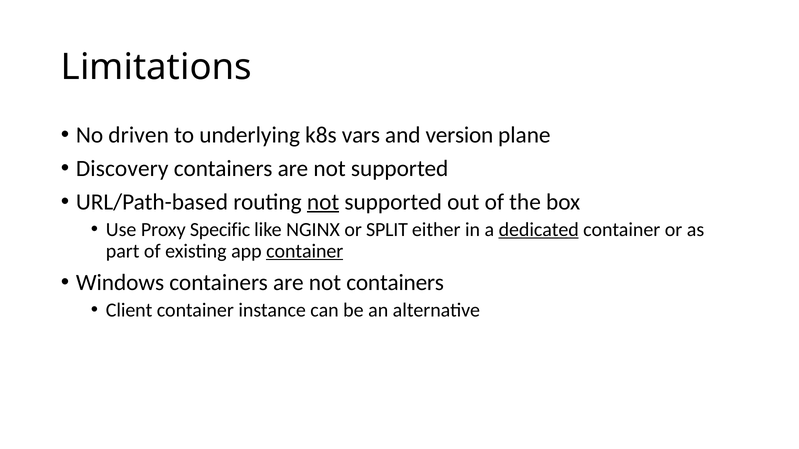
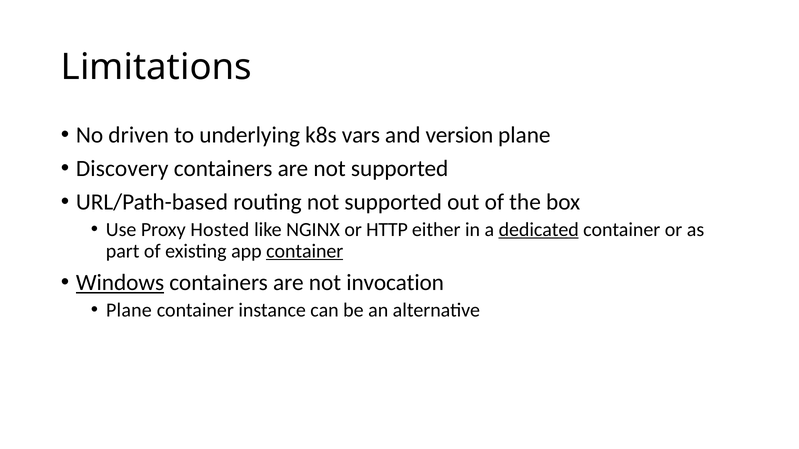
not at (323, 202) underline: present -> none
Specific: Specific -> Hosted
SPLIT: SPLIT -> HTTP
Windows underline: none -> present
not containers: containers -> invocation
Client at (129, 310): Client -> Plane
